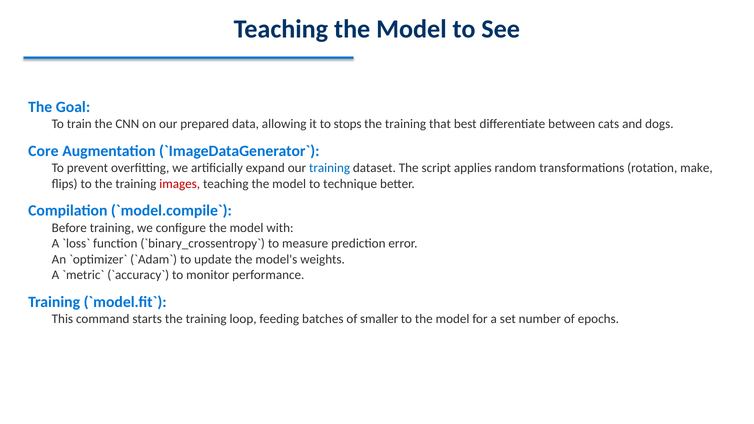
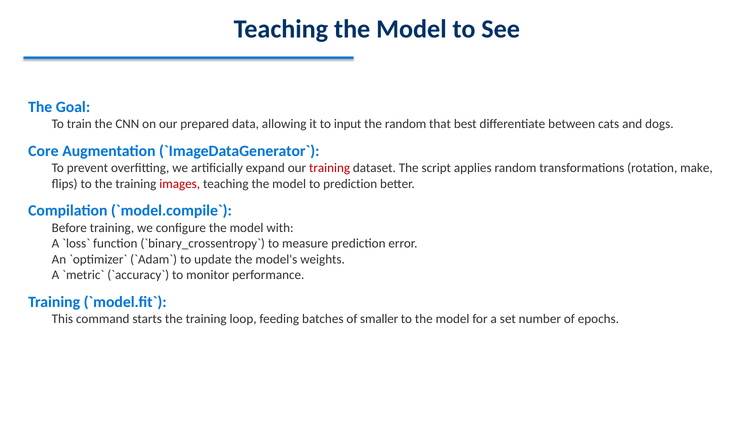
stops: stops -> input
training at (406, 124): training -> random
training at (330, 168) colour: blue -> red
to technique: technique -> prediction
